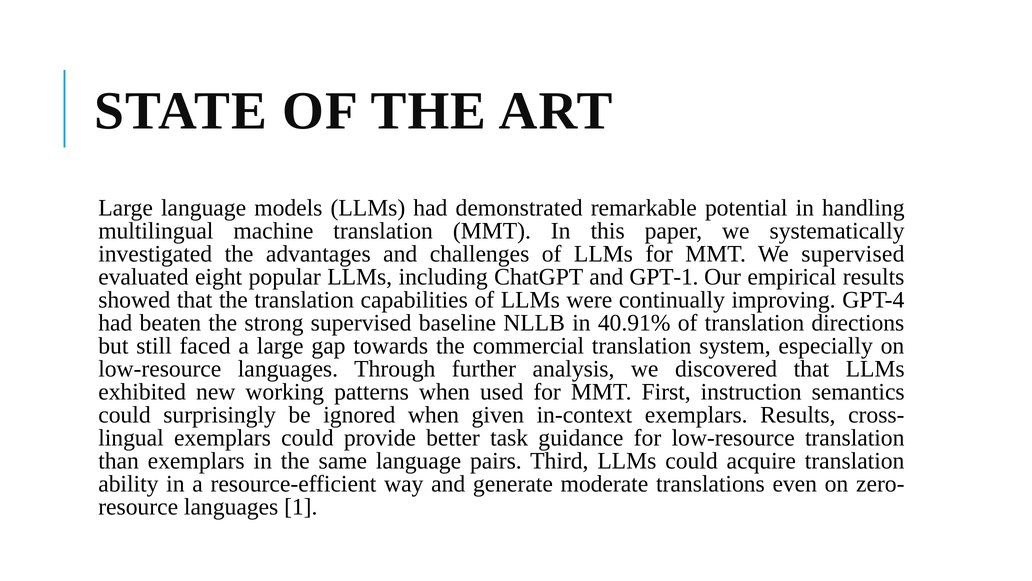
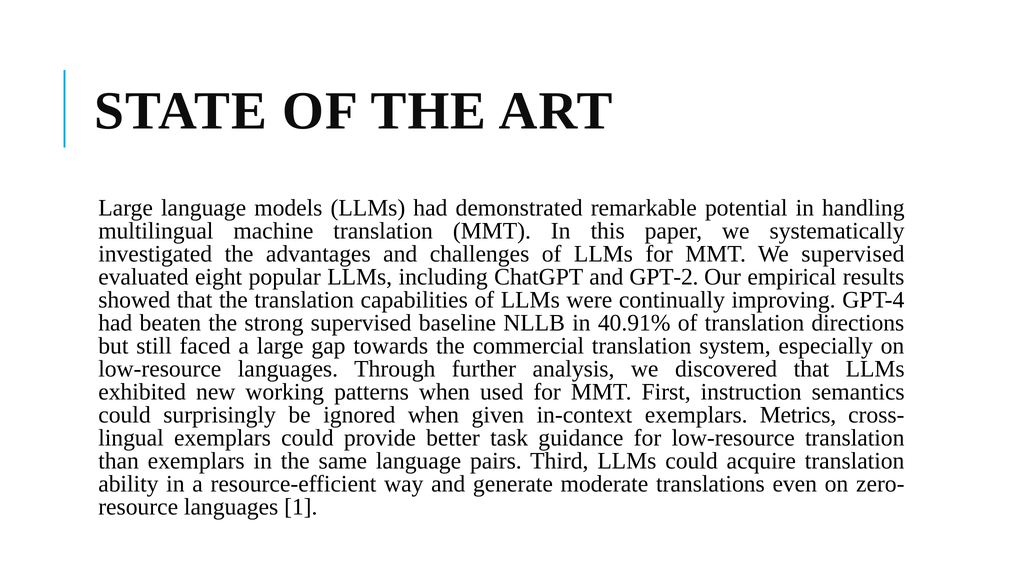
GPT-1: GPT-1 -> GPT-2
exemplars Results: Results -> Metrics
